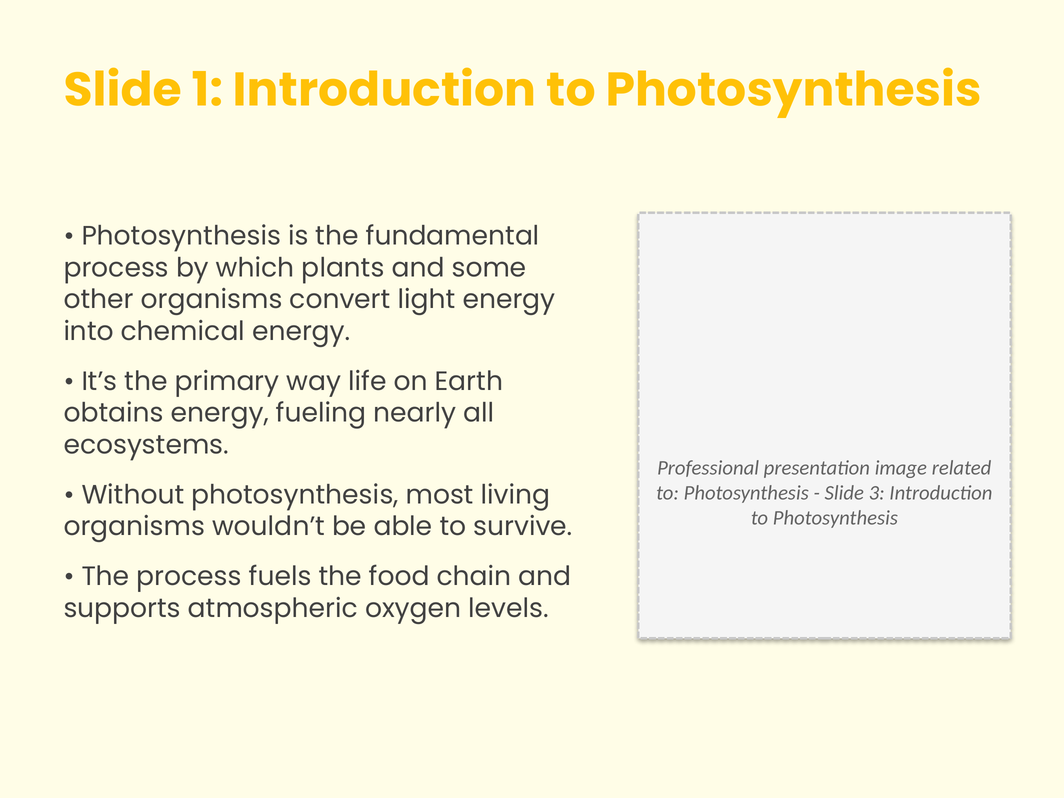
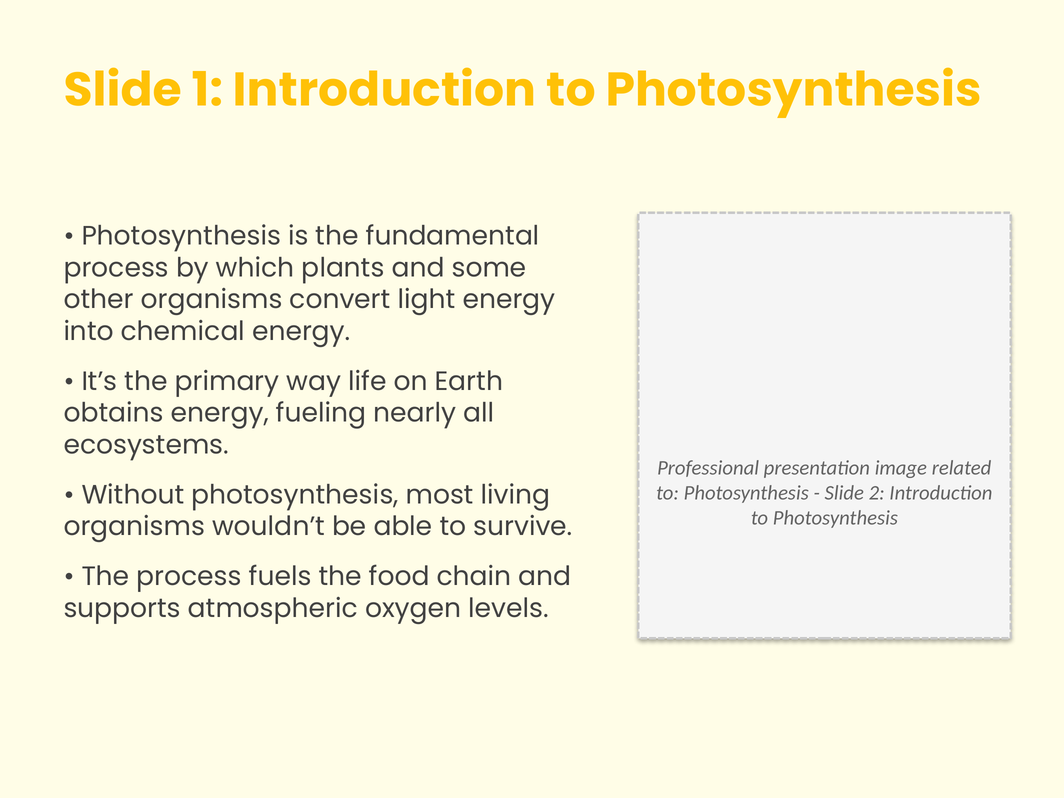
3: 3 -> 2
